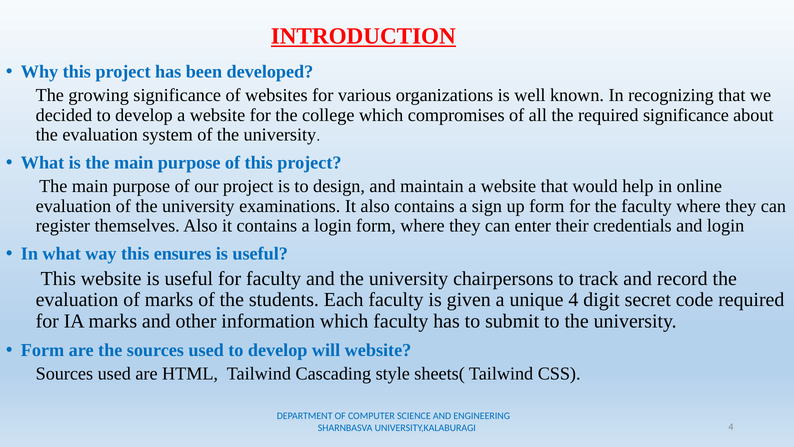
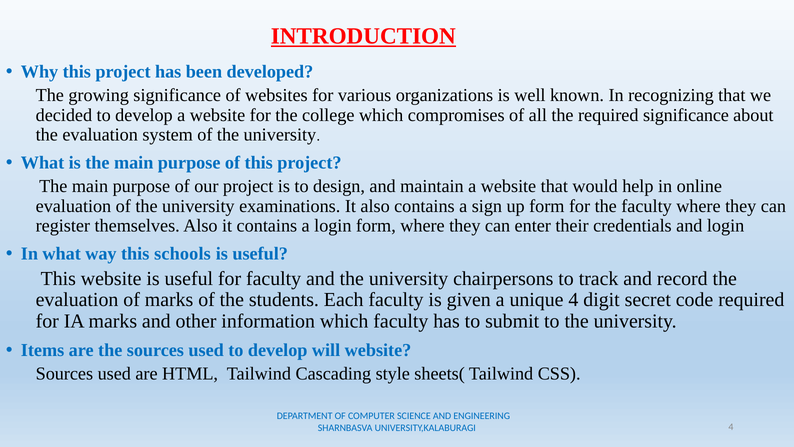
ensures: ensures -> schools
Form at (43, 350): Form -> Items
